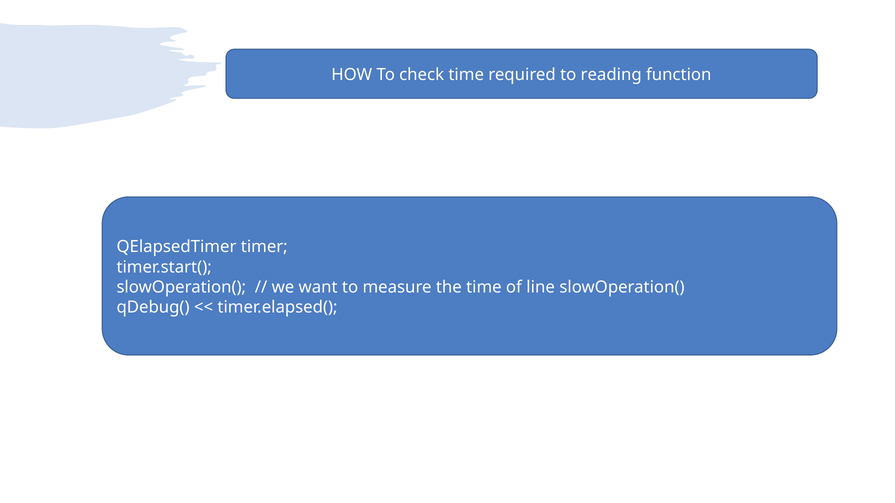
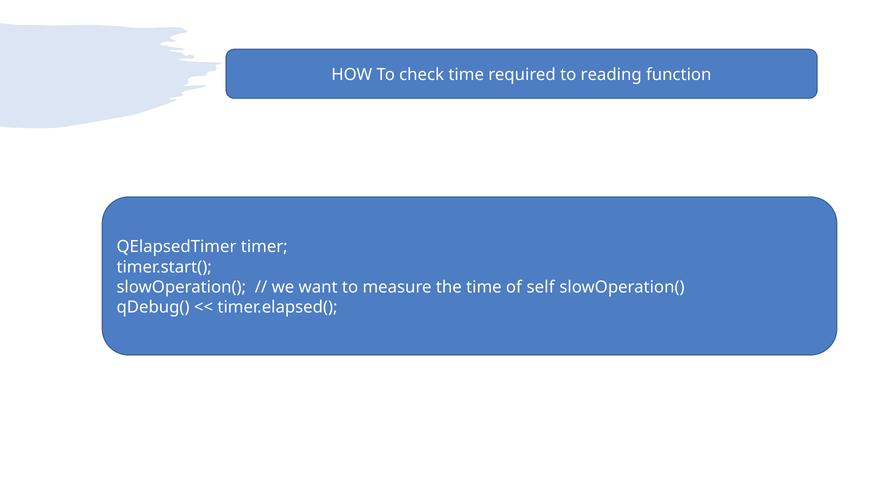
line: line -> self
